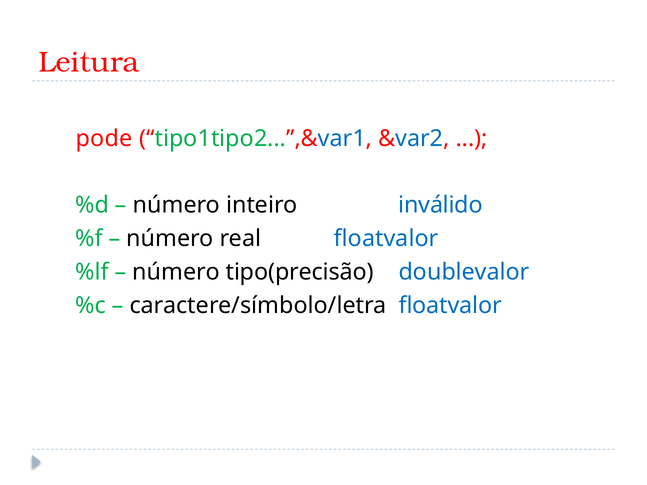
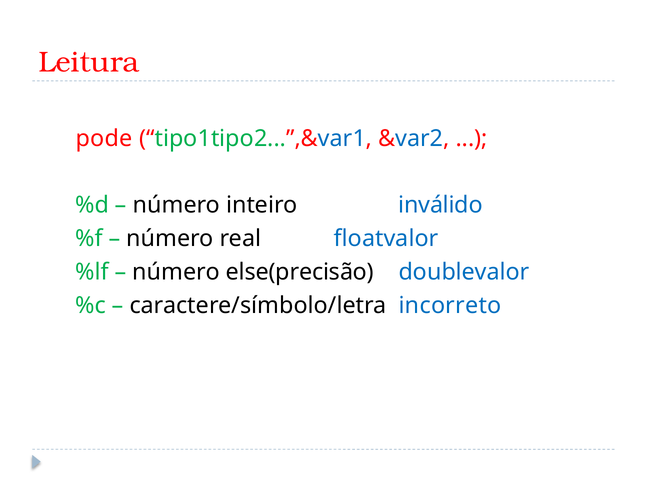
tipo(precisão: tipo(precisão -> else(precisão
caractere/símbolo/letra floatvalor: floatvalor -> incorreto
